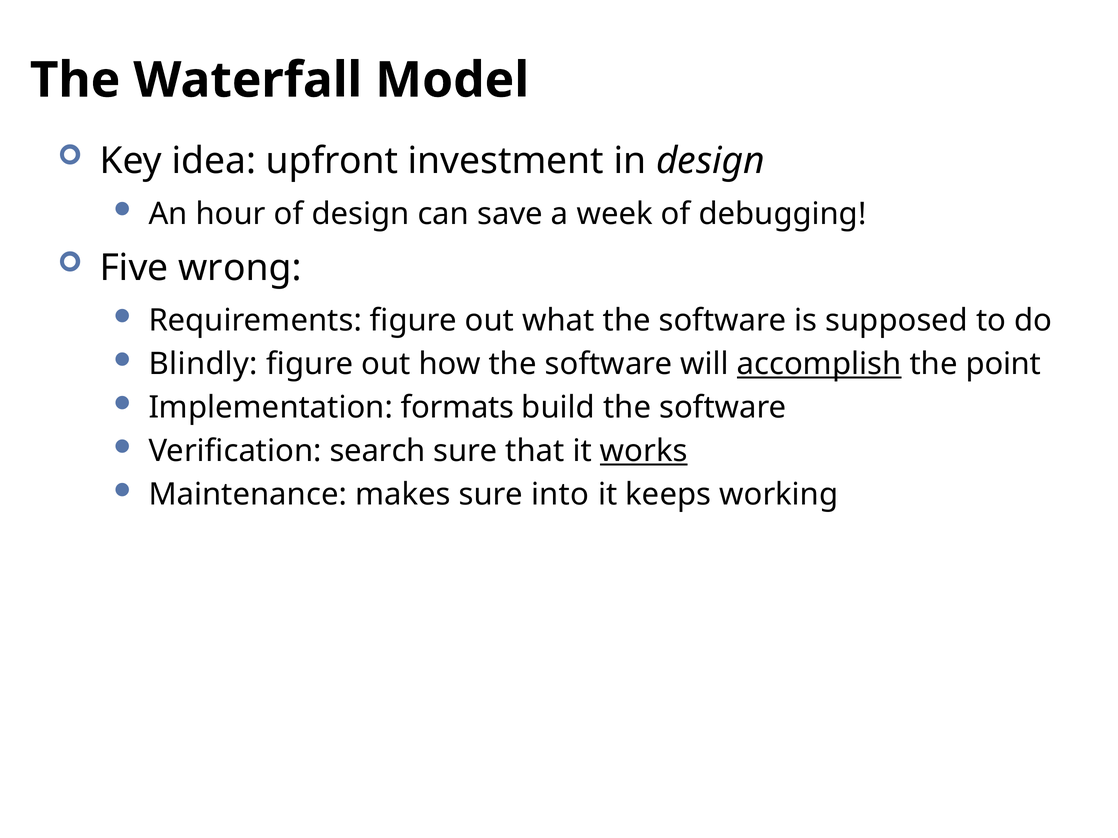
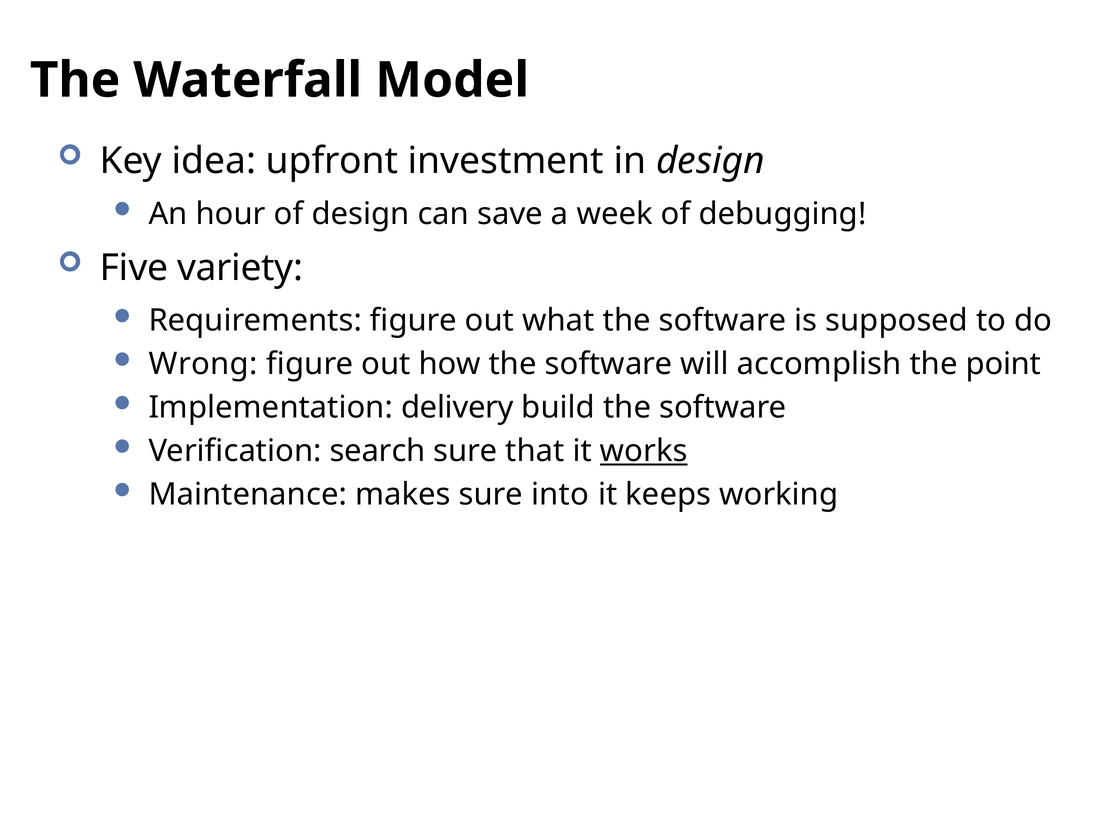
wrong: wrong -> variety
Blindly: Blindly -> Wrong
accomplish underline: present -> none
formats: formats -> delivery
